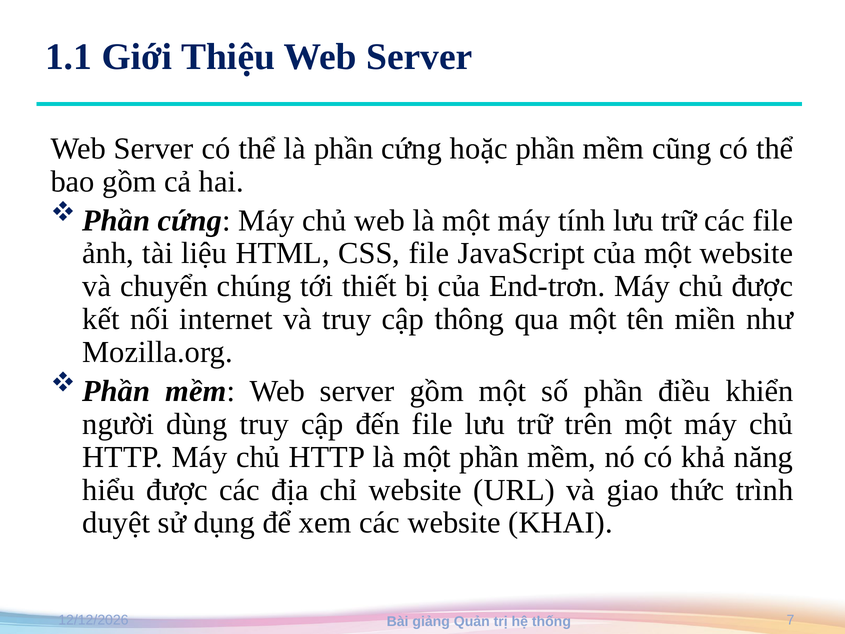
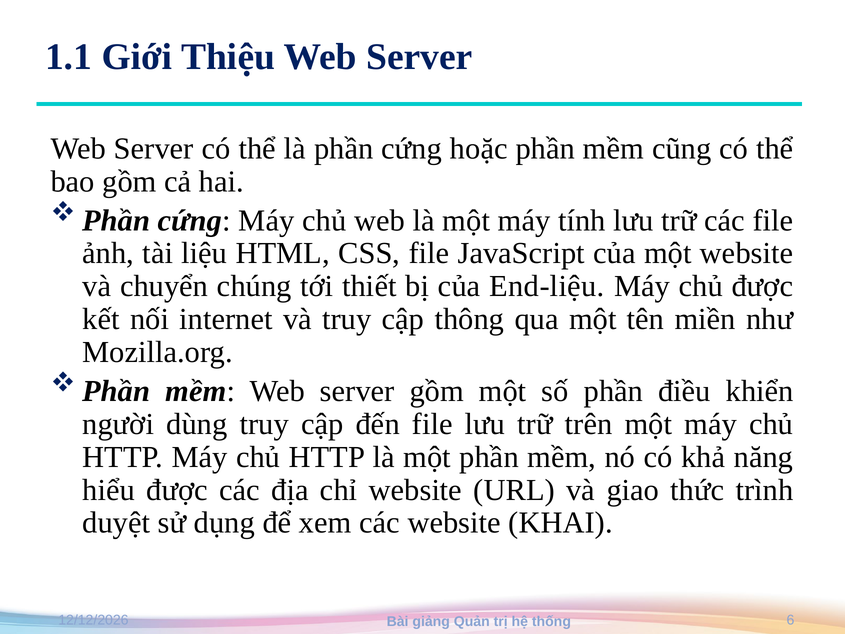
End-trơn: End-trơn -> End-liệu
7: 7 -> 6
